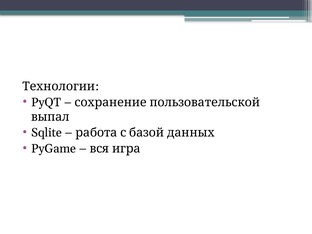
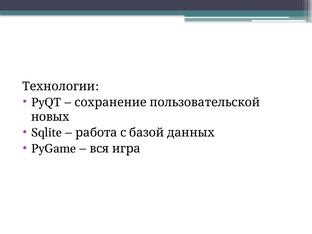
выпал: выпал -> новых
